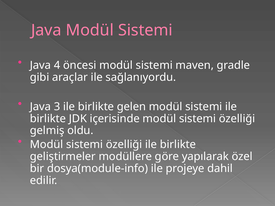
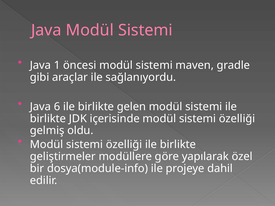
4: 4 -> 1
3: 3 -> 6
